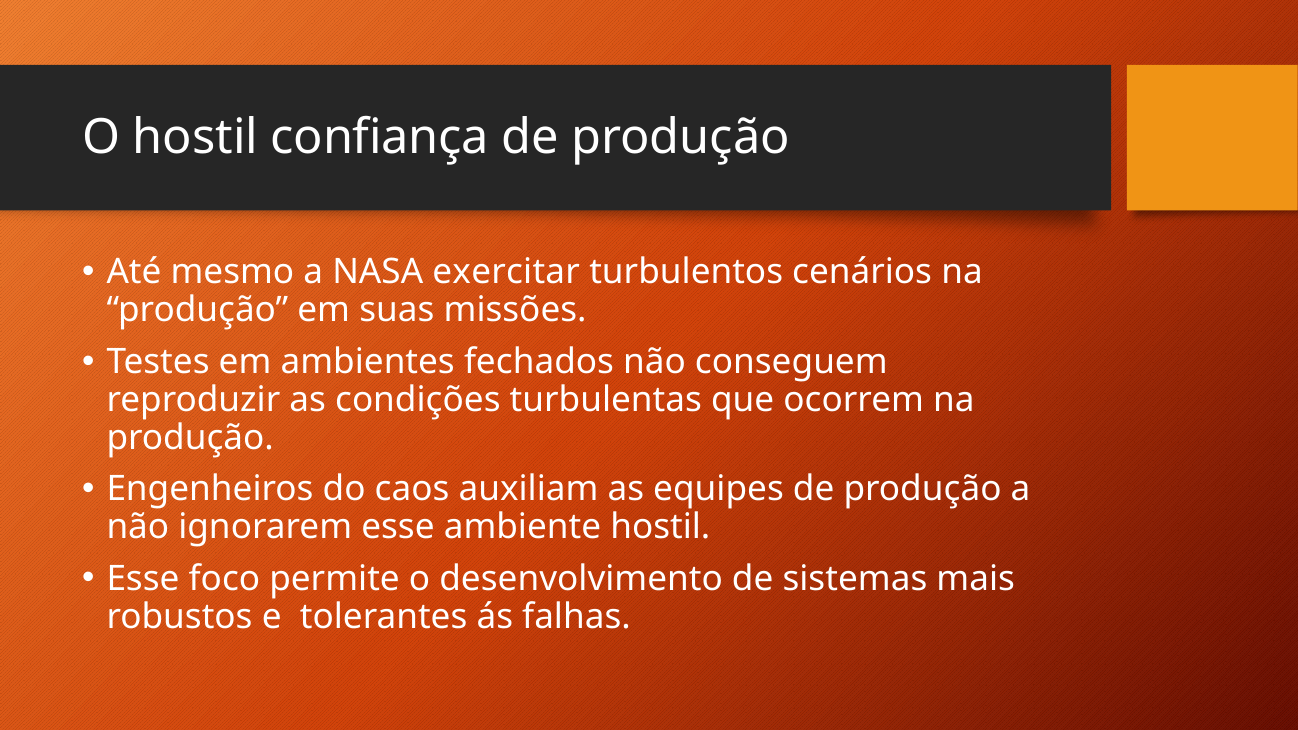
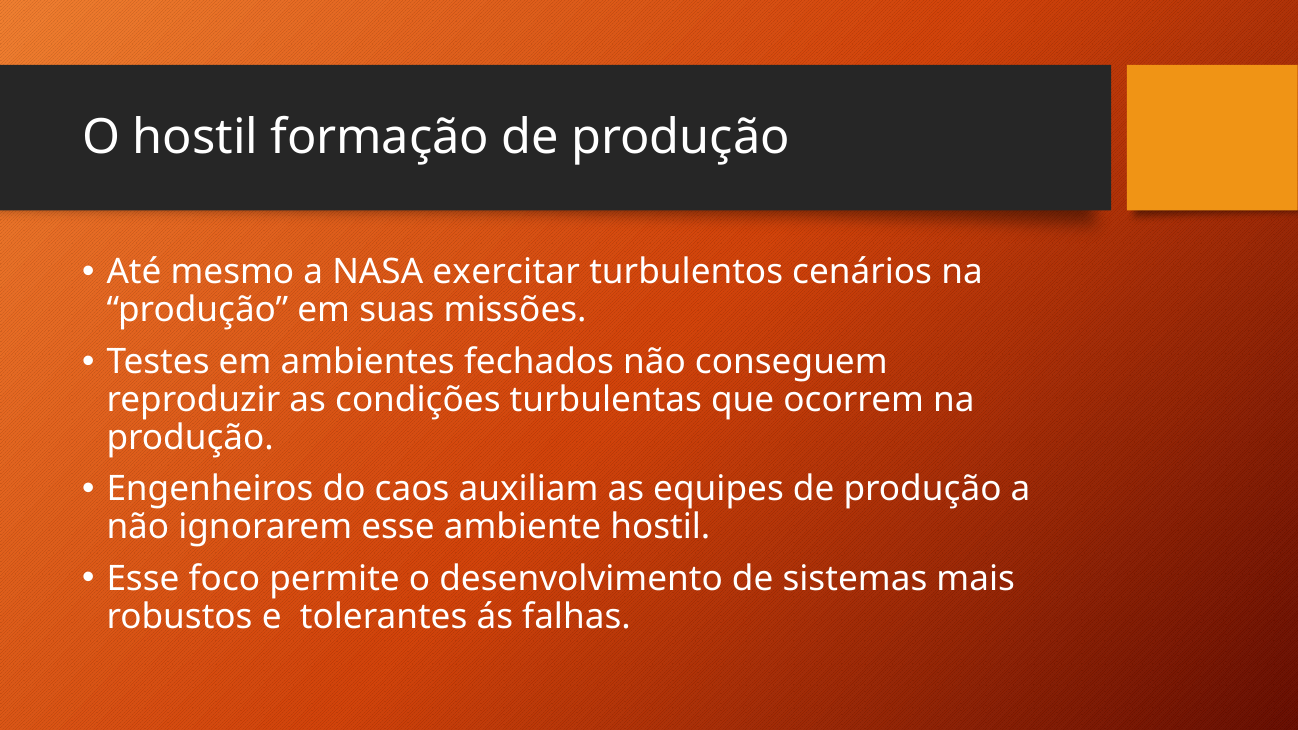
confiança: confiança -> formação
